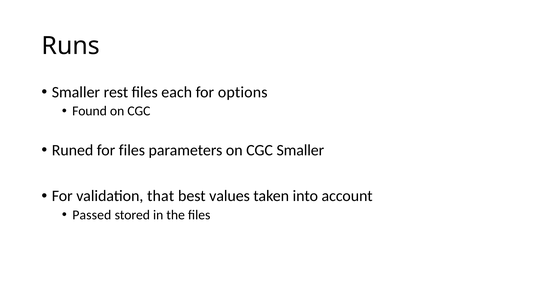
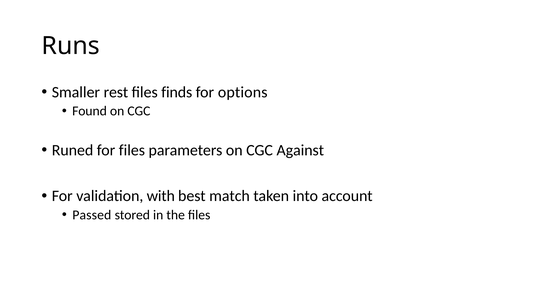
each: each -> finds
CGC Smaller: Smaller -> Against
that: that -> with
values: values -> match
